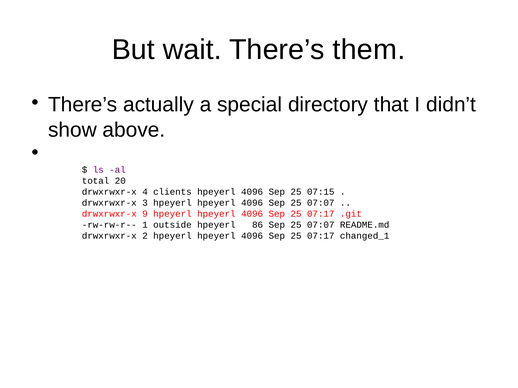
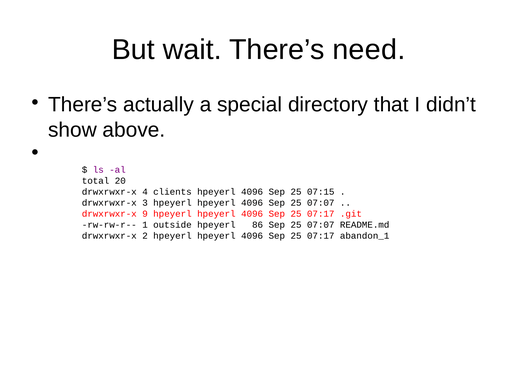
them: them -> need
changed_1: changed_1 -> abandon_1
